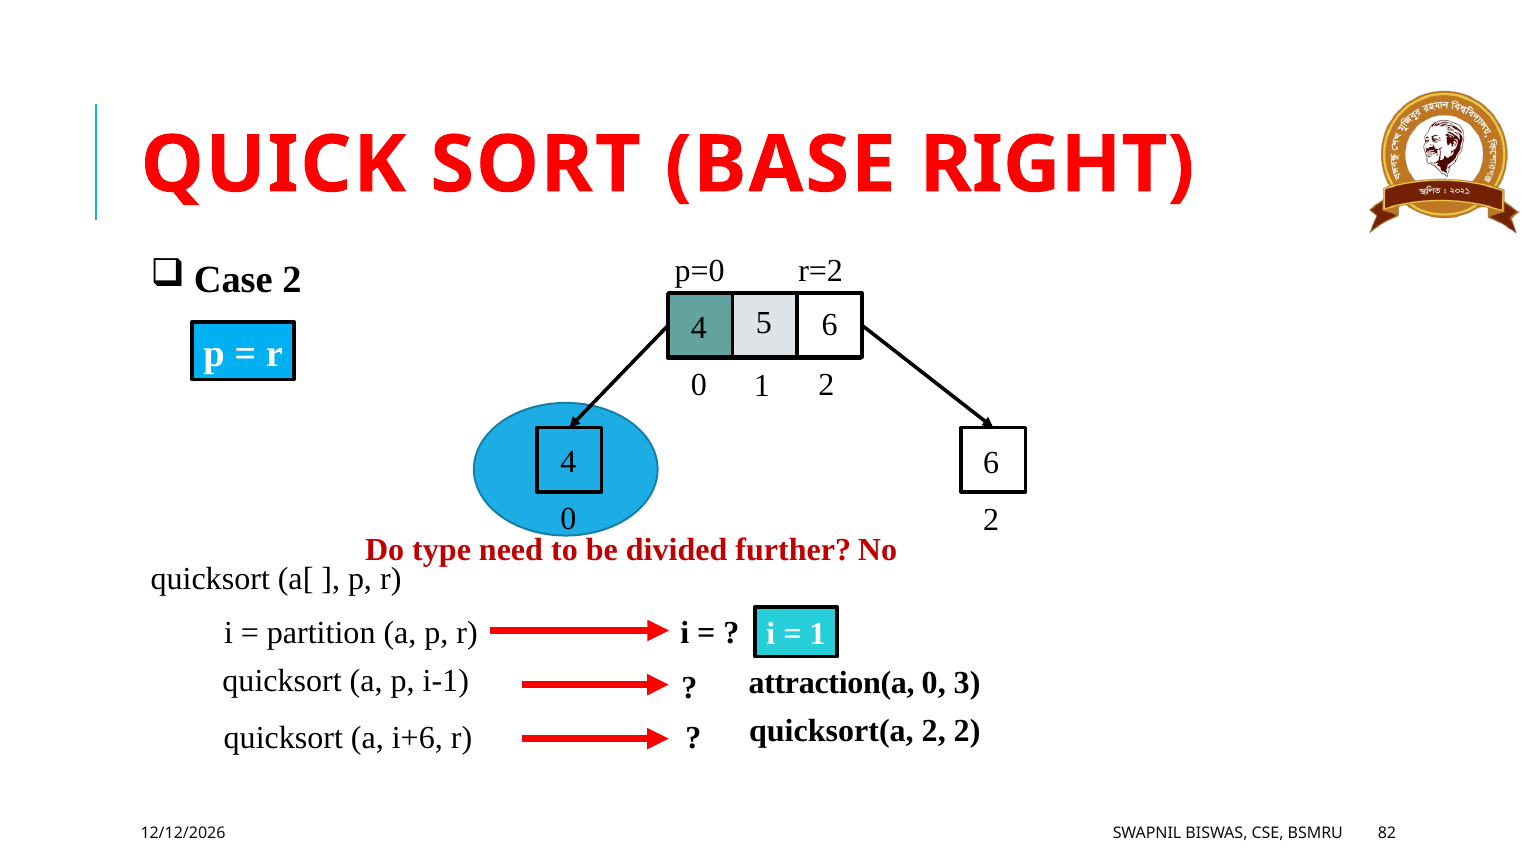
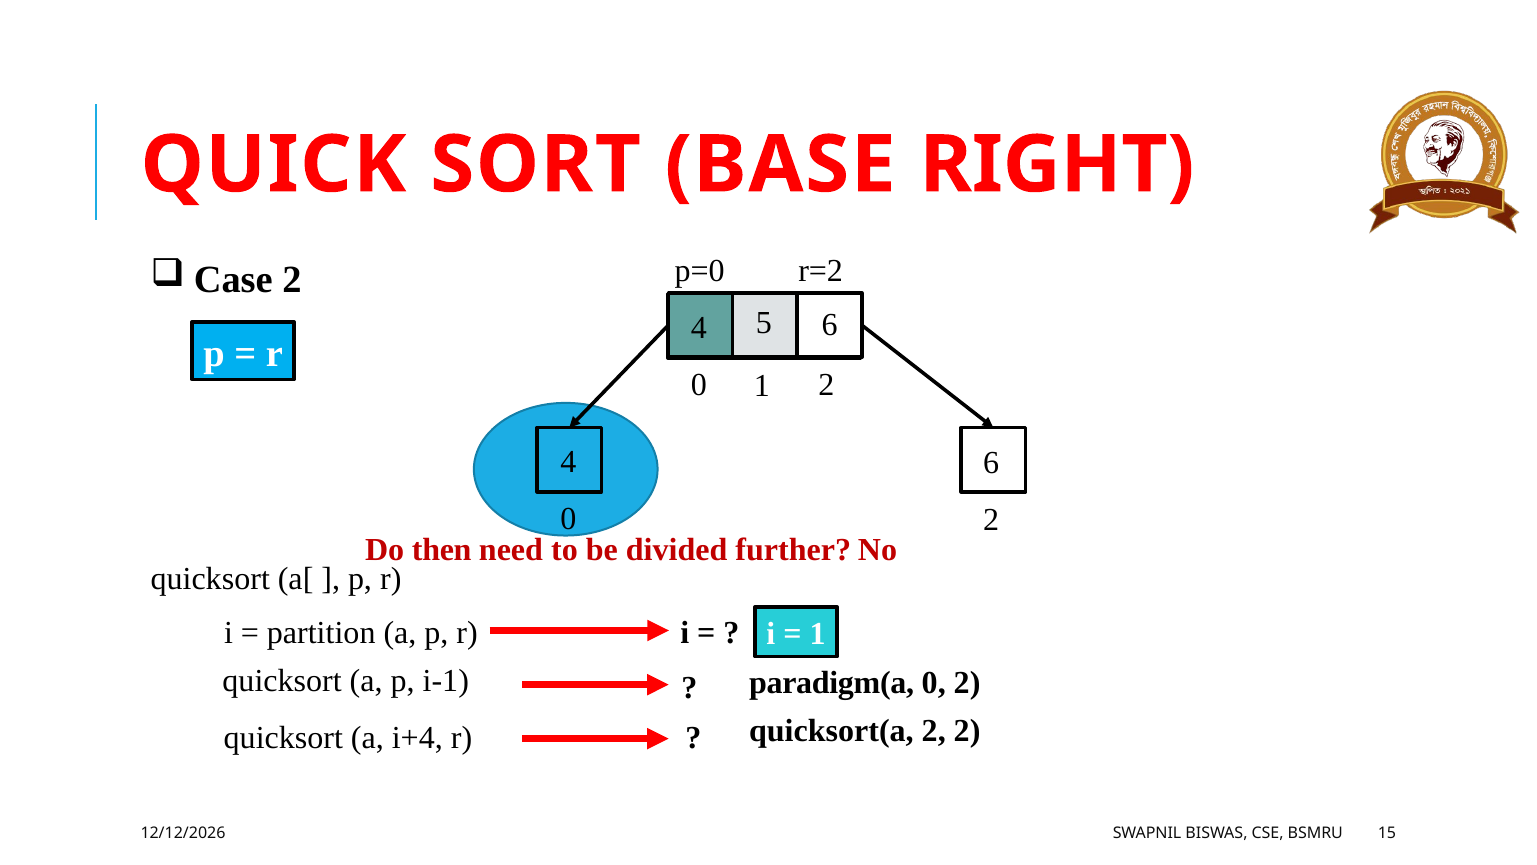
type: type -> then
attraction(a: attraction(a -> paradigm(a
0 3: 3 -> 2
i+6: i+6 -> i+4
82: 82 -> 15
